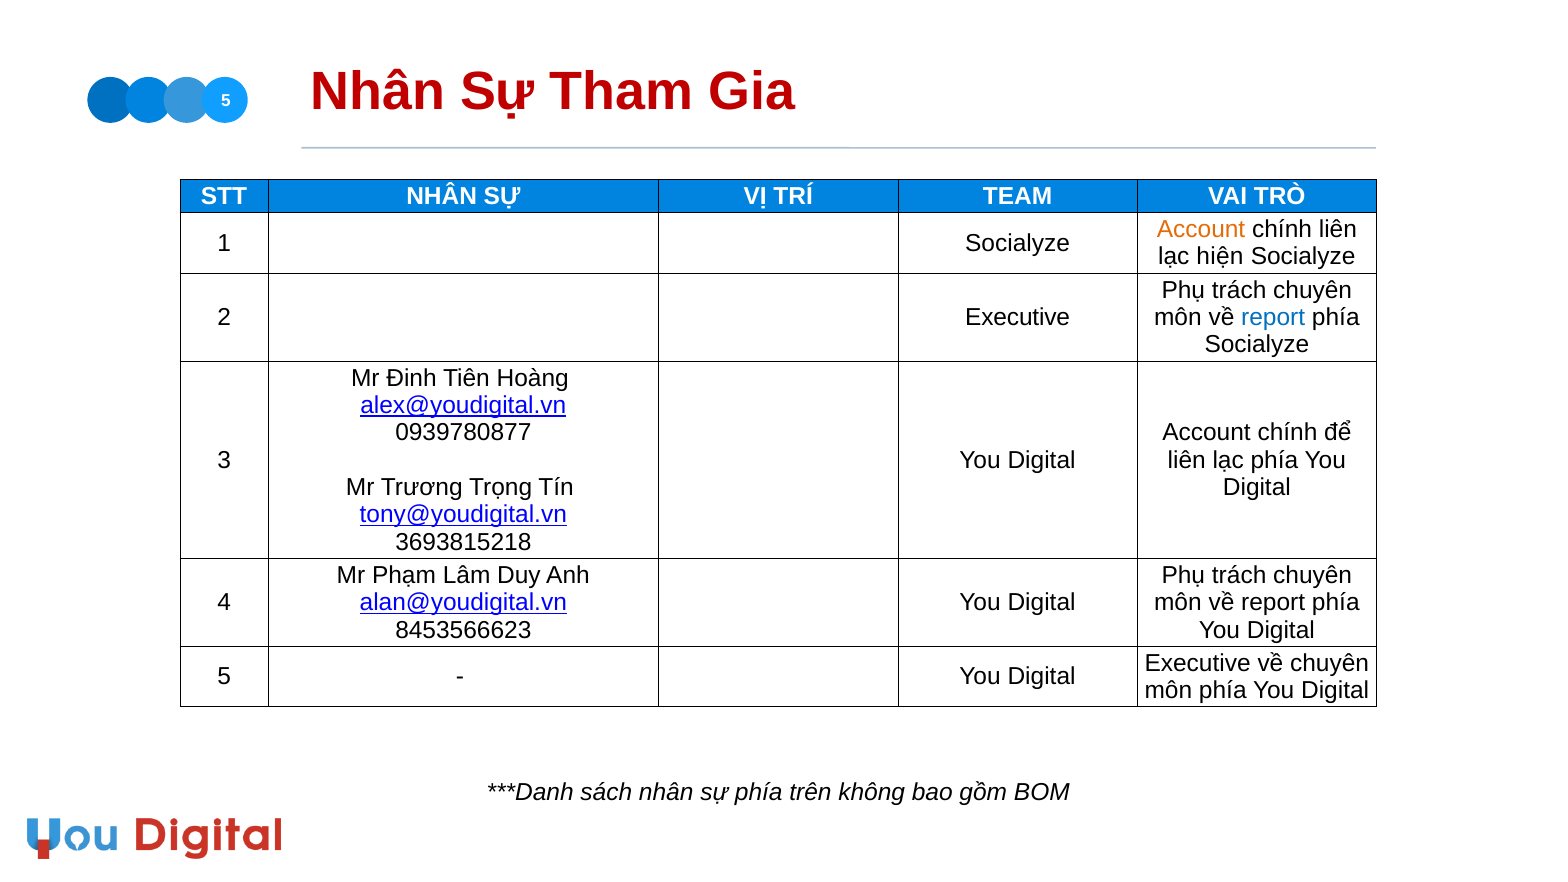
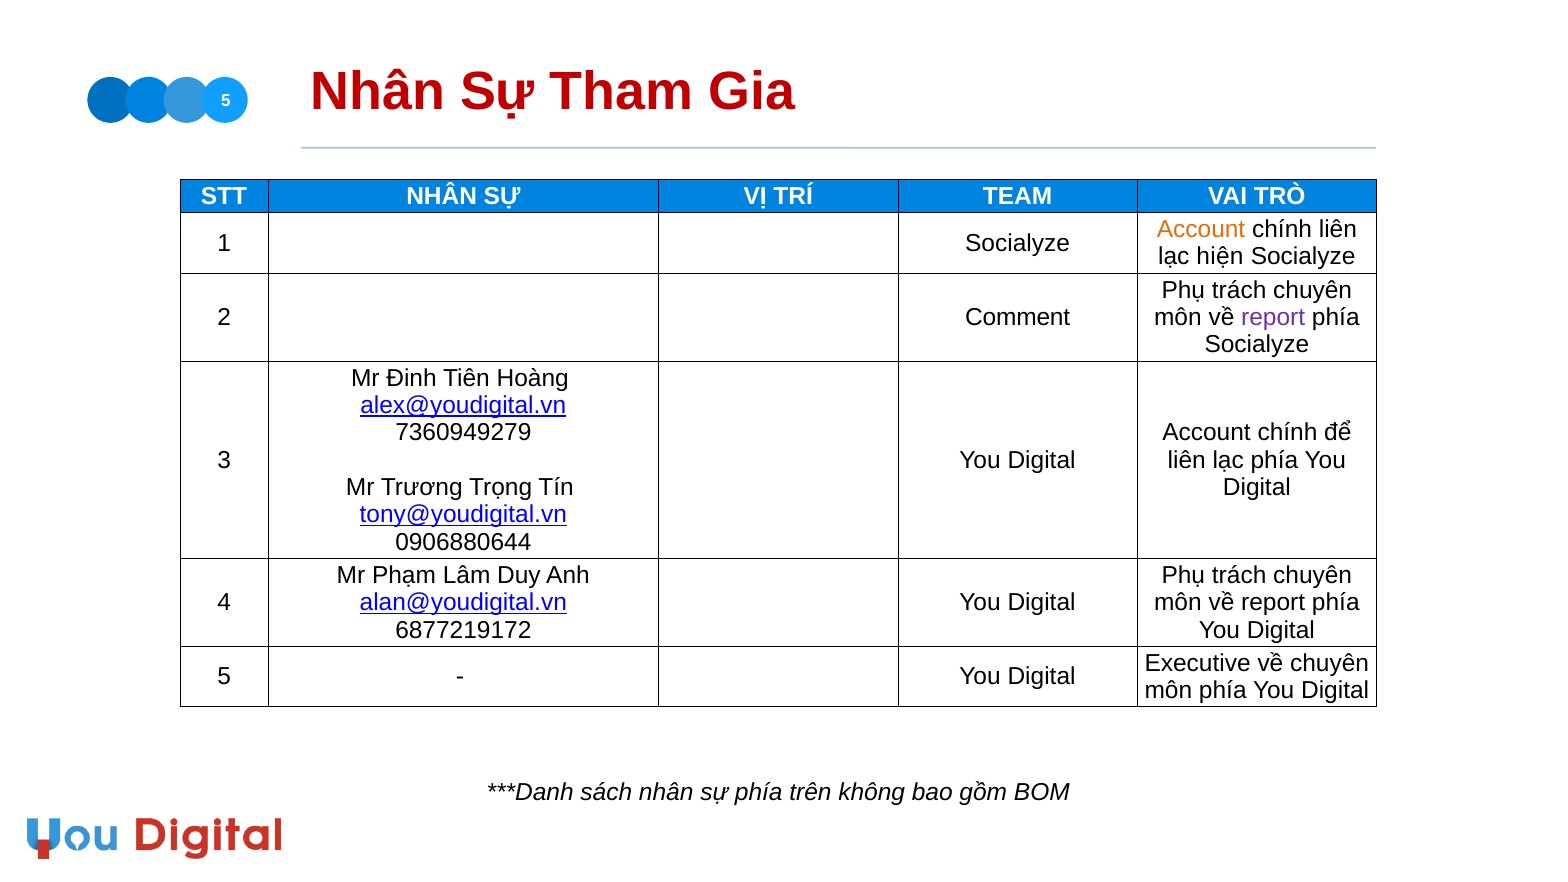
2 Executive: Executive -> Comment
report at (1273, 317) colour: blue -> purple
0939780877: 0939780877 -> 7360949279
3693815218: 3693815218 -> 0906880644
8453566623: 8453566623 -> 6877219172
